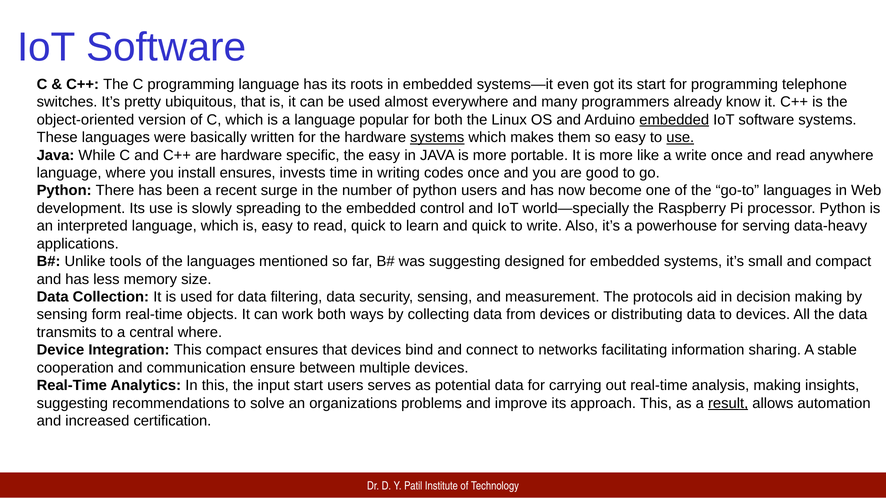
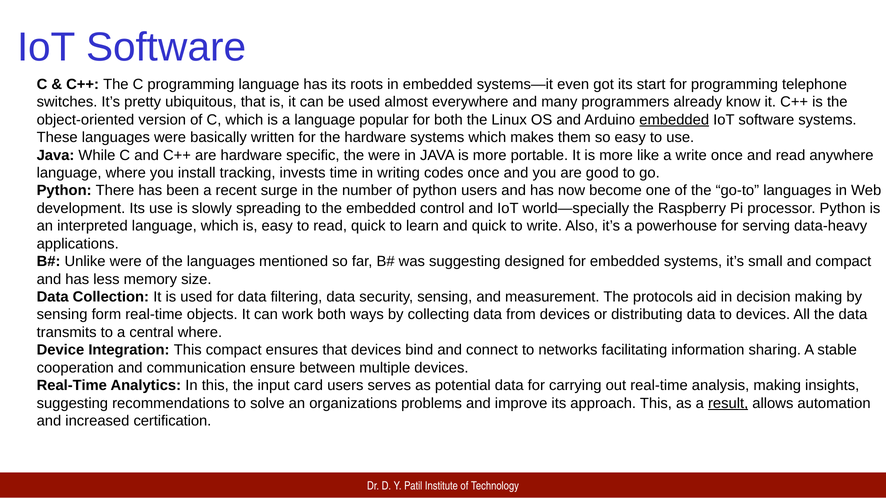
systems at (437, 138) underline: present -> none
use at (680, 138) underline: present -> none
the easy: easy -> were
install ensures: ensures -> tracking
Unlike tools: tools -> were
input start: start -> card
